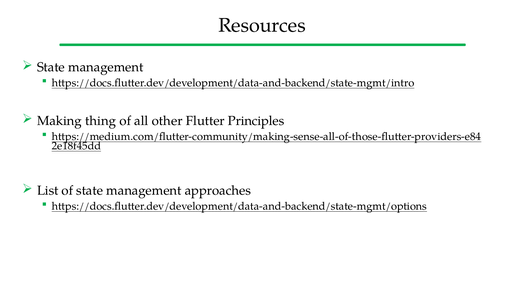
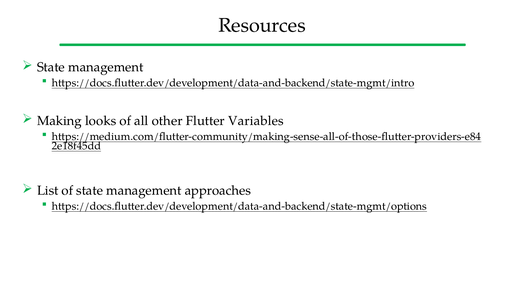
thing: thing -> looks
Principles: Principles -> Variables
